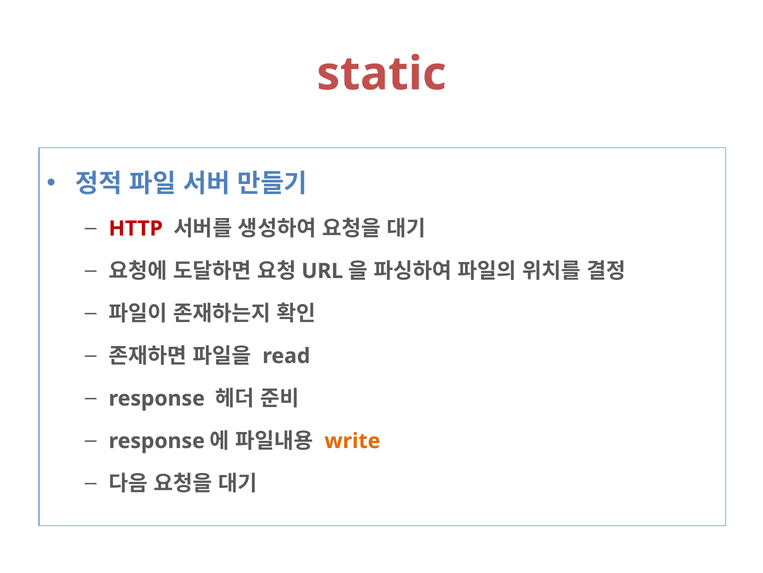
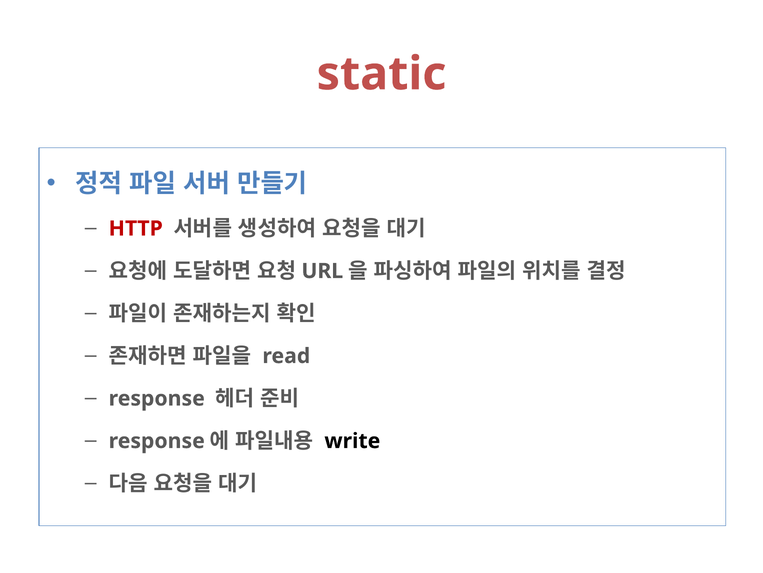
write colour: orange -> black
